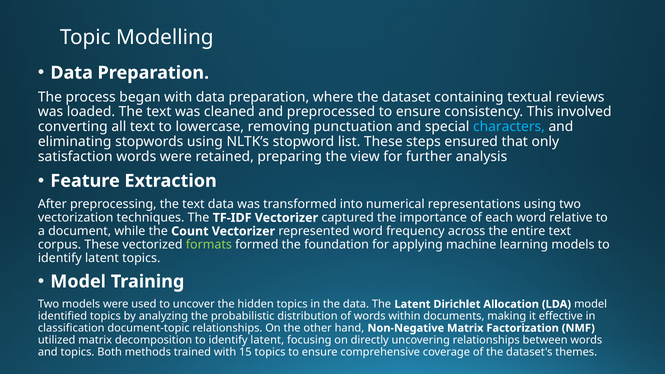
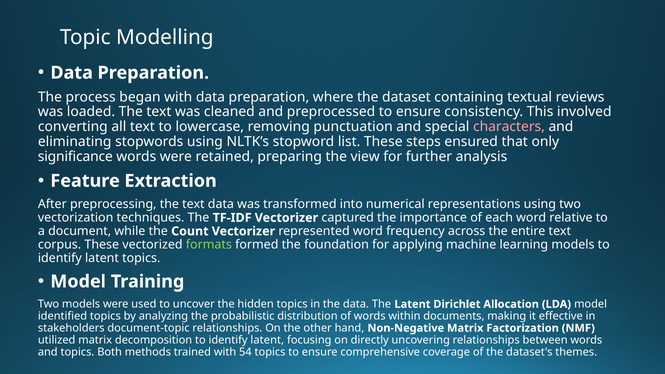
characters colour: light blue -> pink
satisfaction: satisfaction -> significance
classification: classification -> stakeholders
15: 15 -> 54
